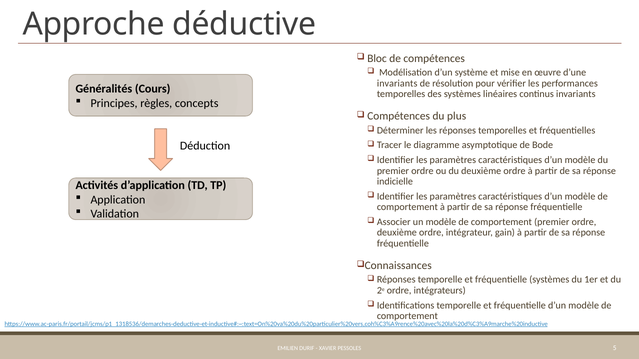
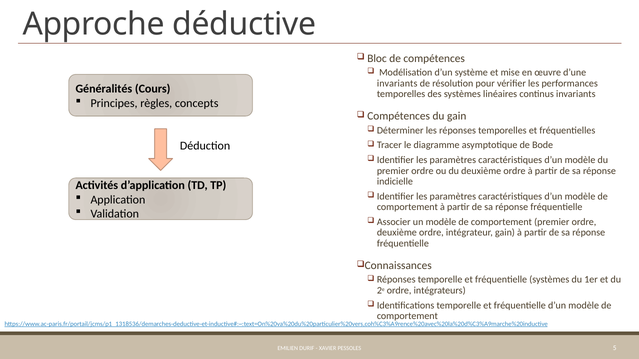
du plus: plus -> gain
